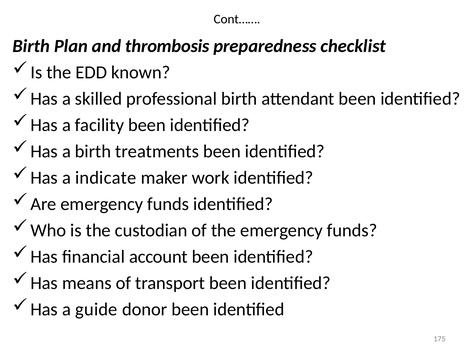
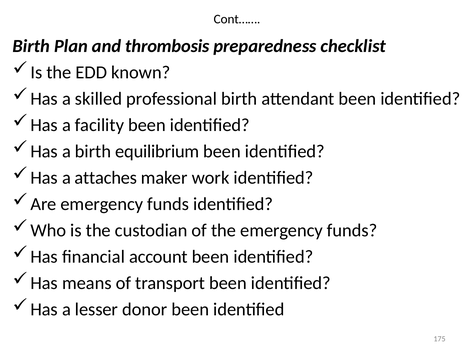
treatments: treatments -> equilibrium
indicate: indicate -> attaches
guide: guide -> lesser
